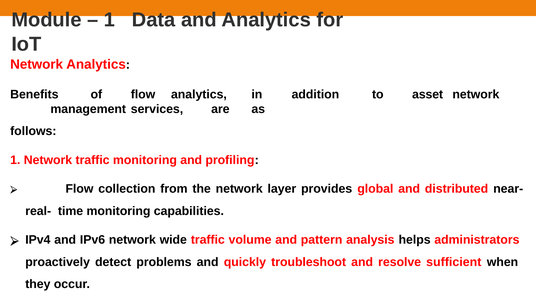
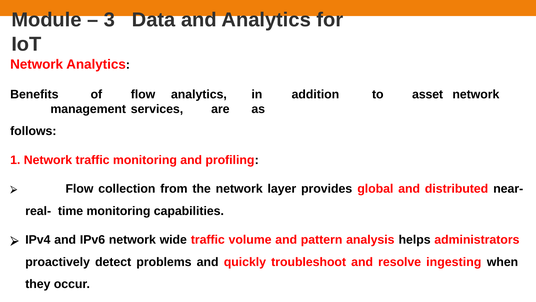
1 at (110, 20): 1 -> 3
sufficient: sufficient -> ingesting
